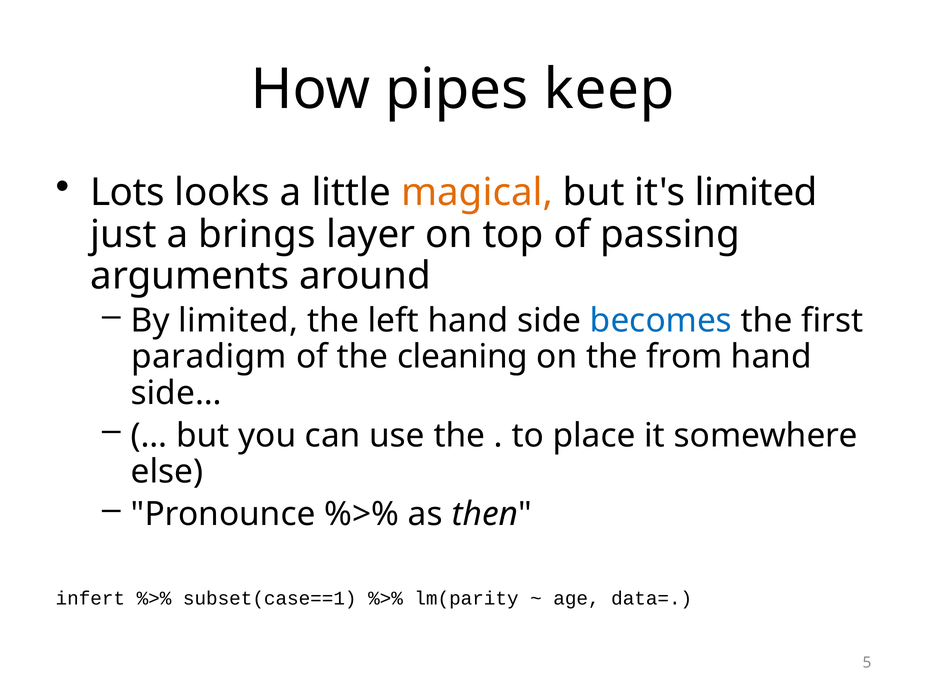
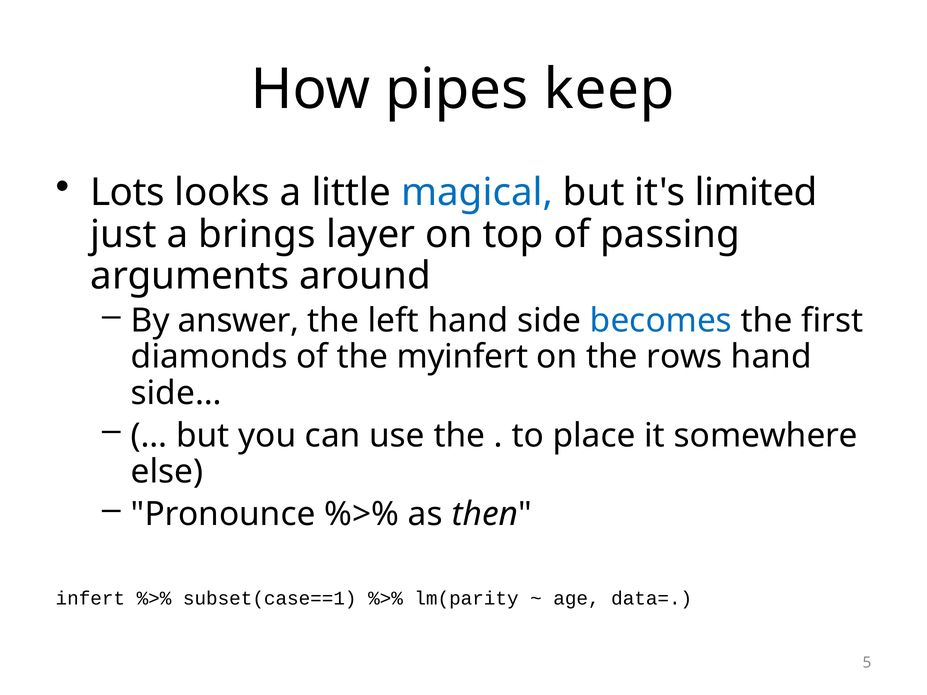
magical colour: orange -> blue
By limited: limited -> answer
paradigm: paradigm -> diamonds
cleaning: cleaning -> myinfert
from: from -> rows
